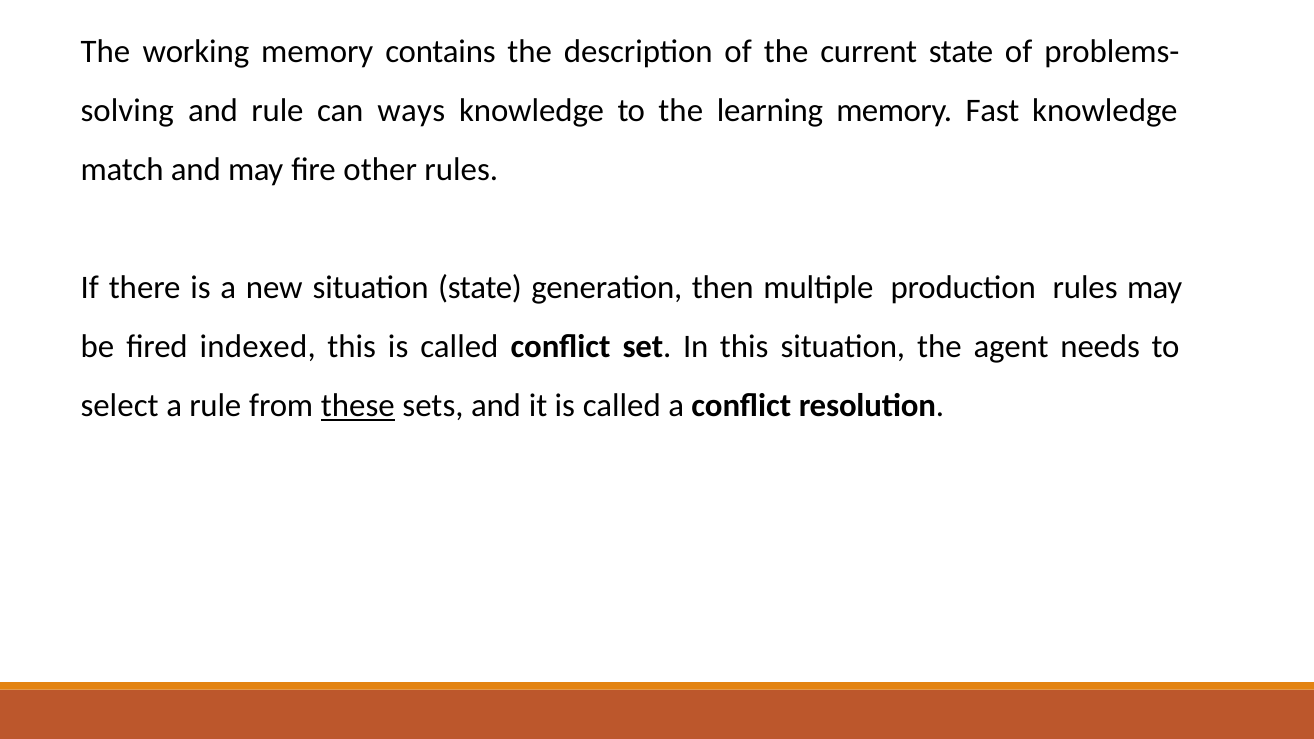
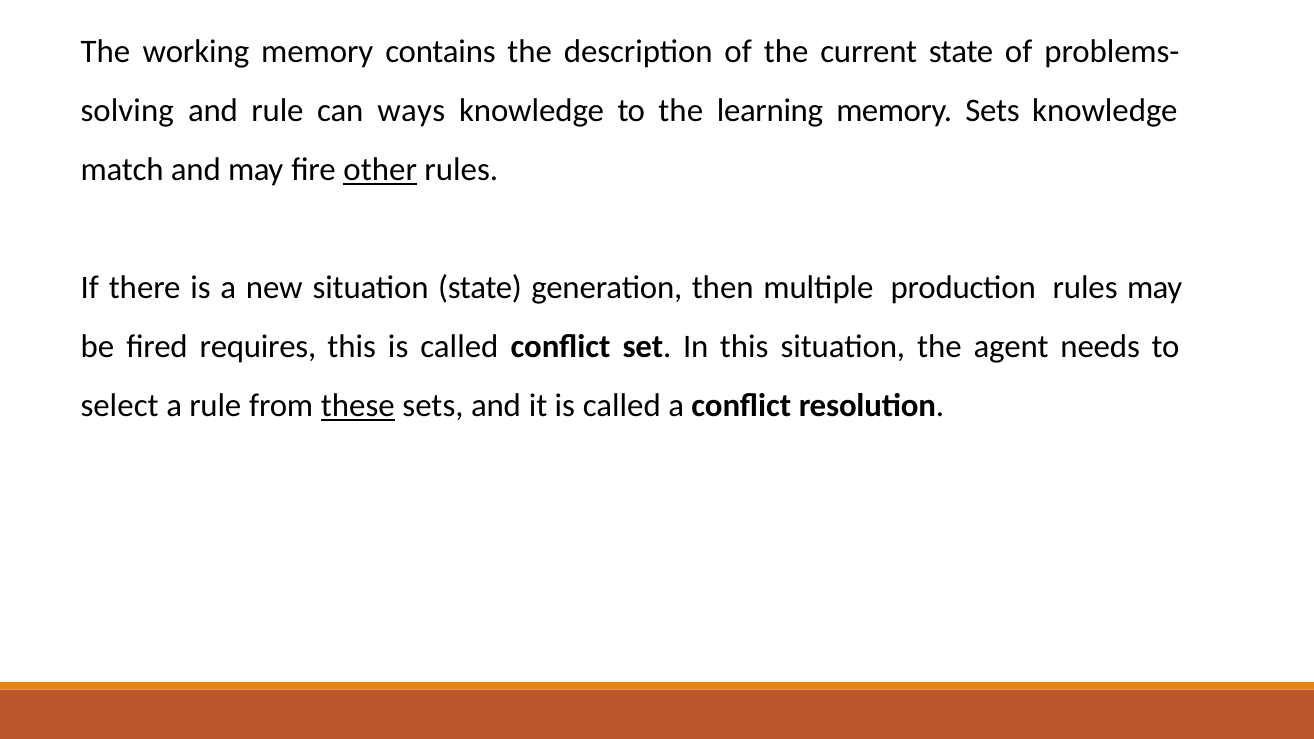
memory Fast: Fast -> Sets
other underline: none -> present
indexed: indexed -> requires
